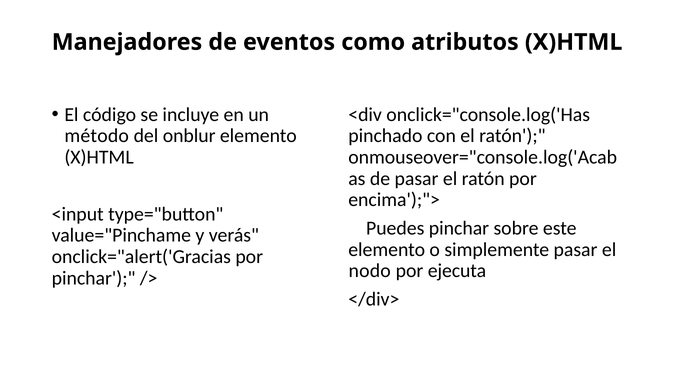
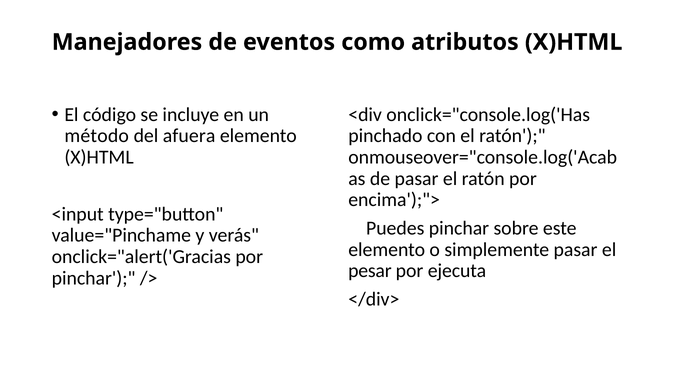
onblur: onblur -> afuera
nodo: nodo -> pesar
